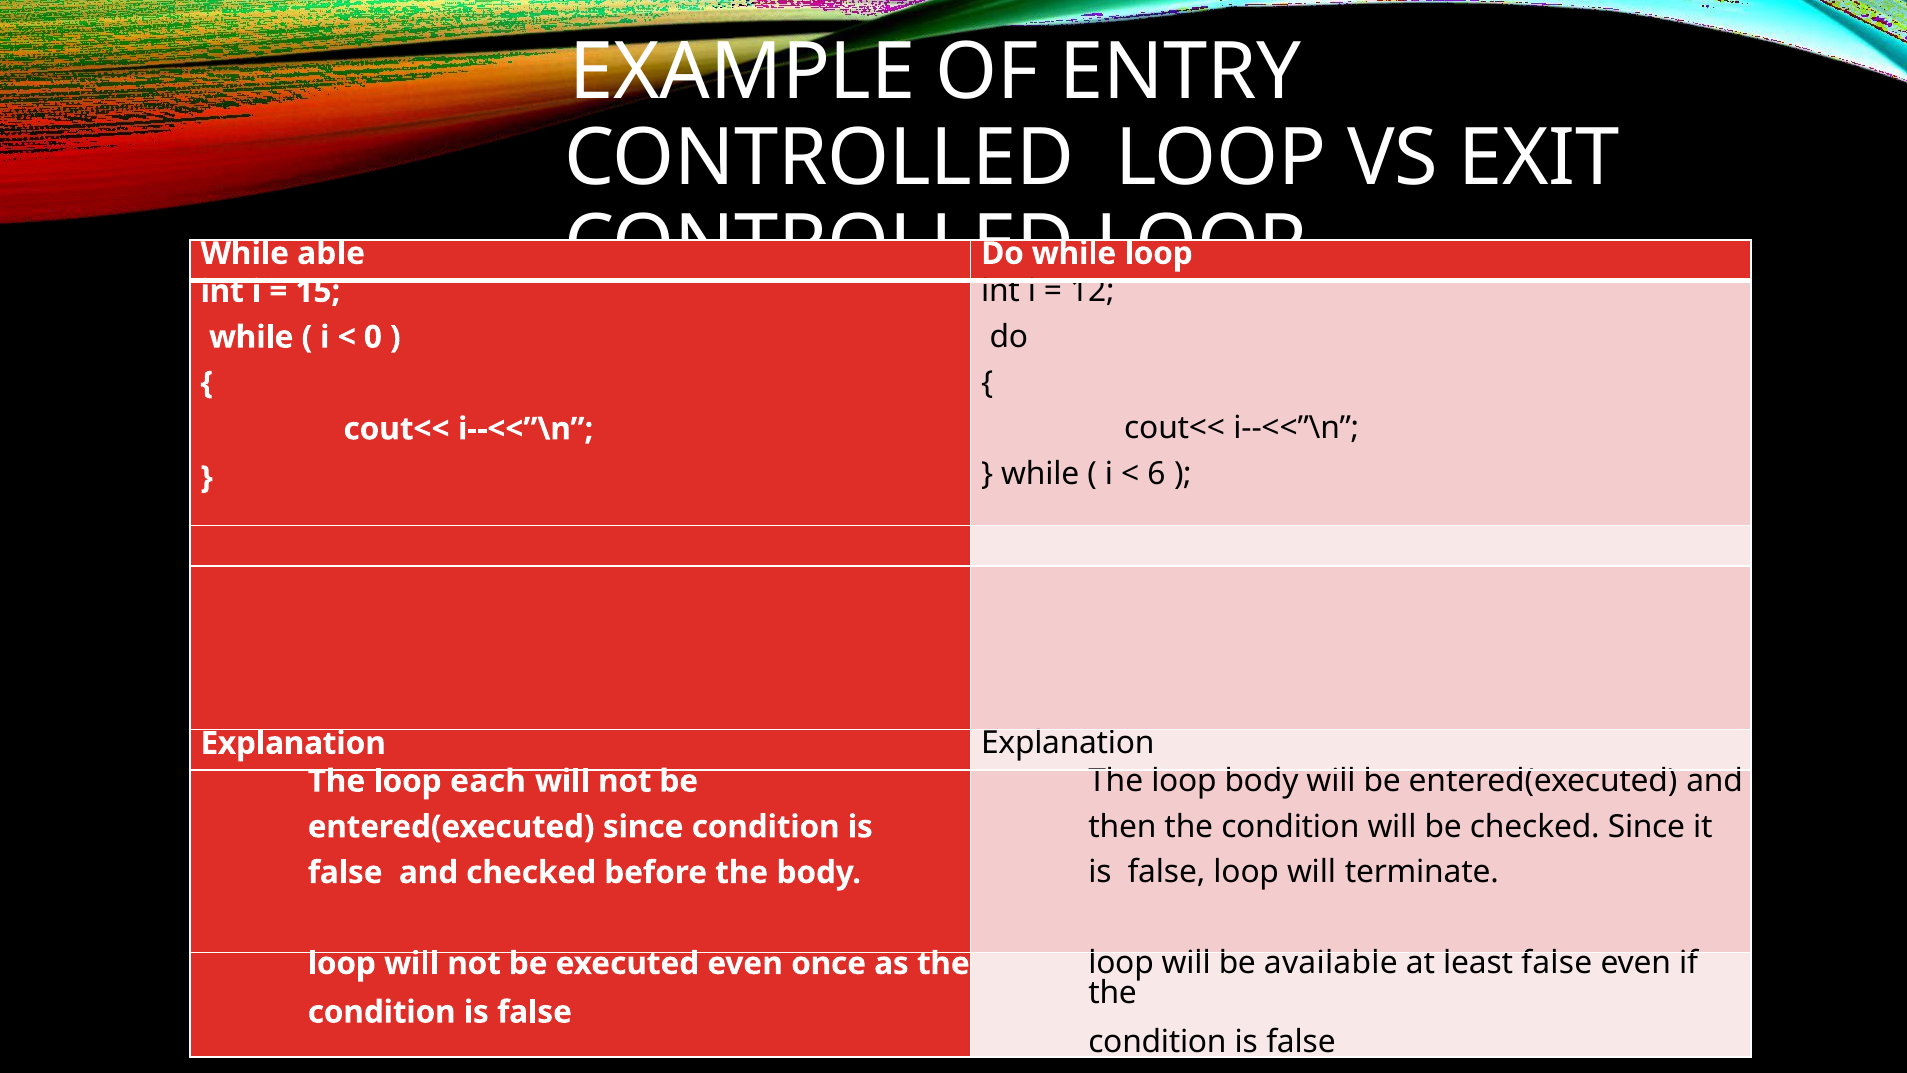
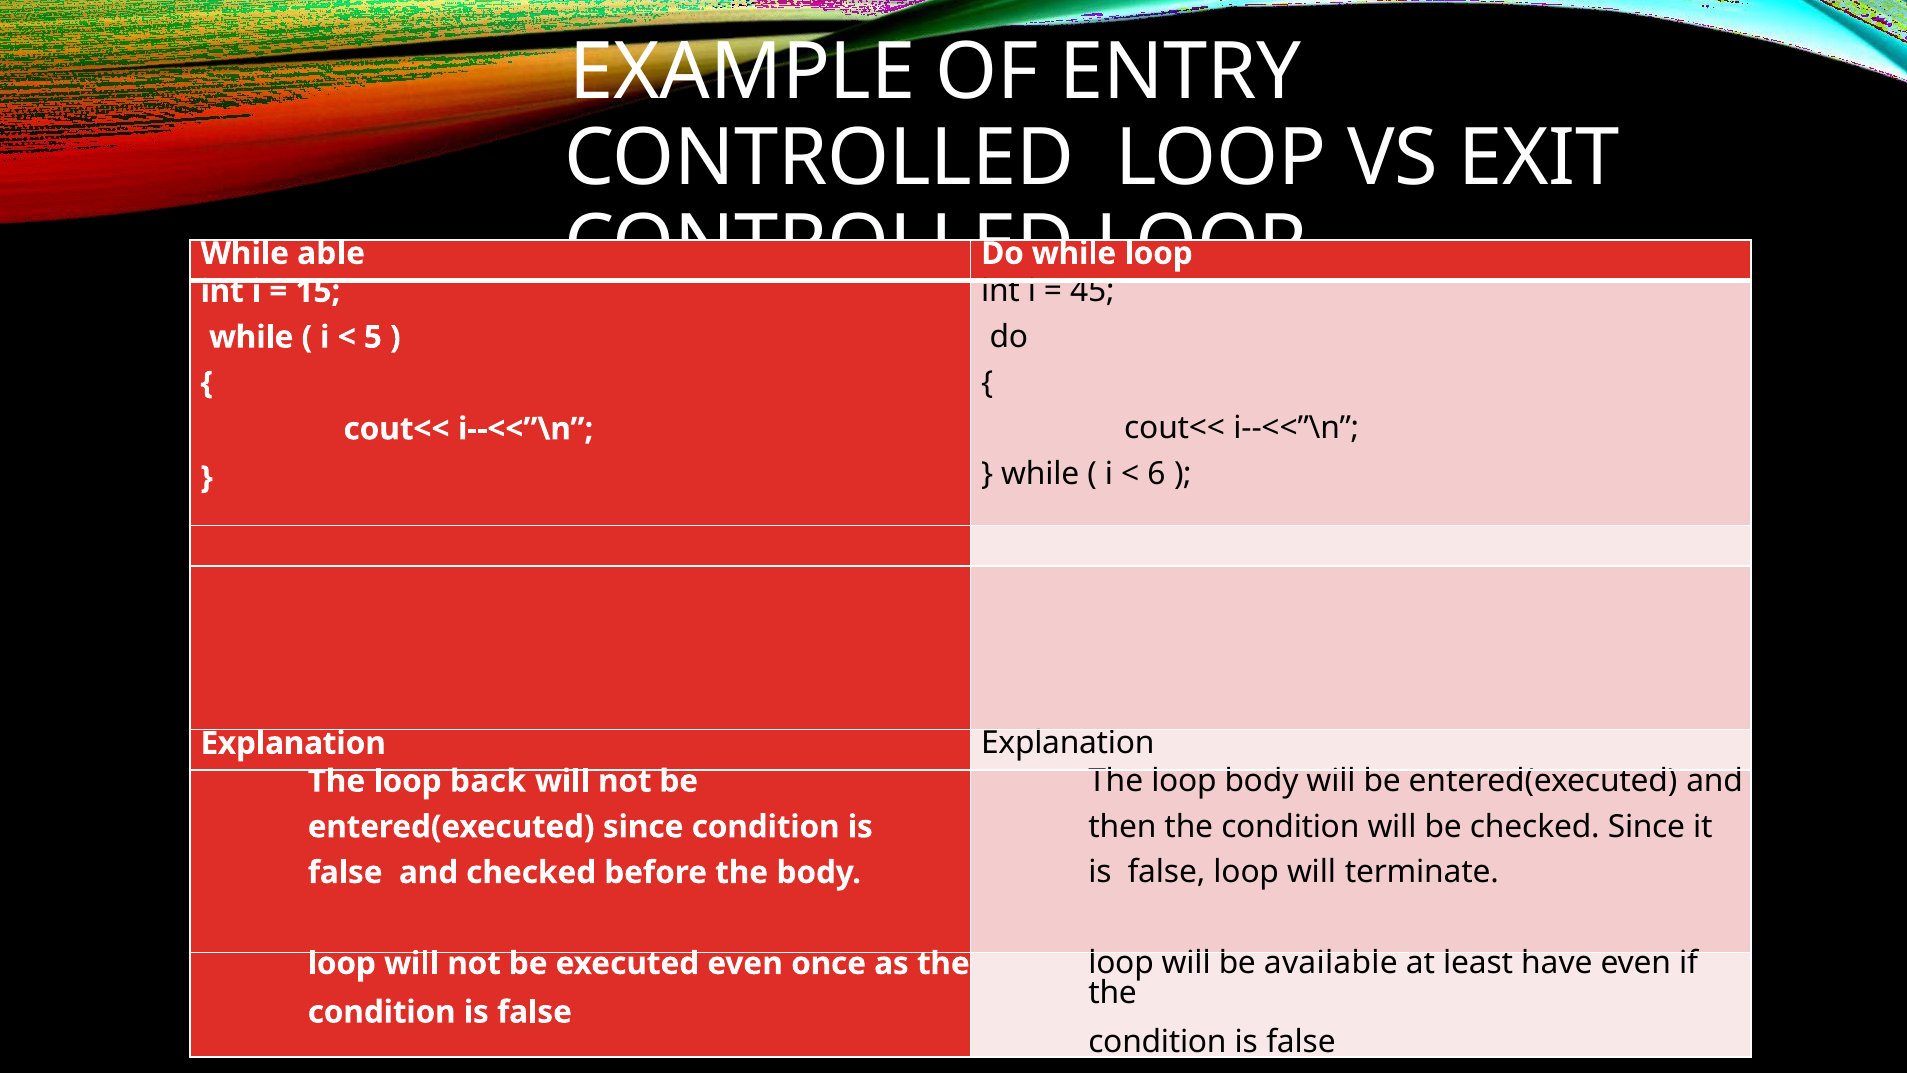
12: 12 -> 45
0: 0 -> 5
each: each -> back
least false: false -> have
